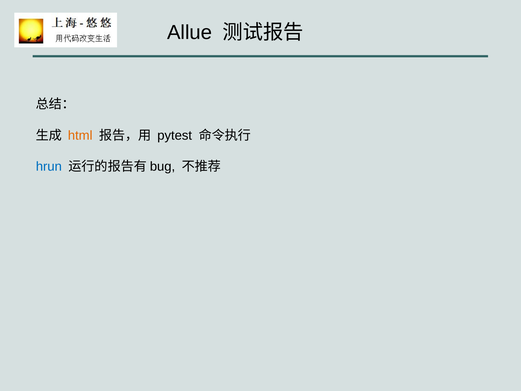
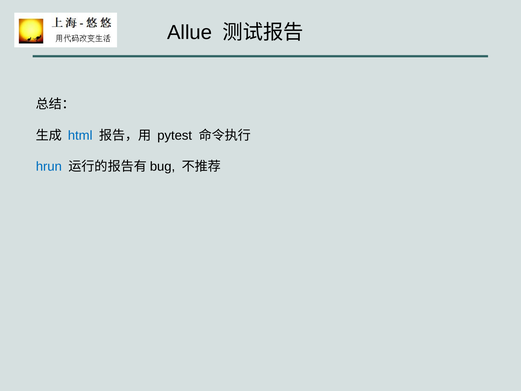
html colour: orange -> blue
